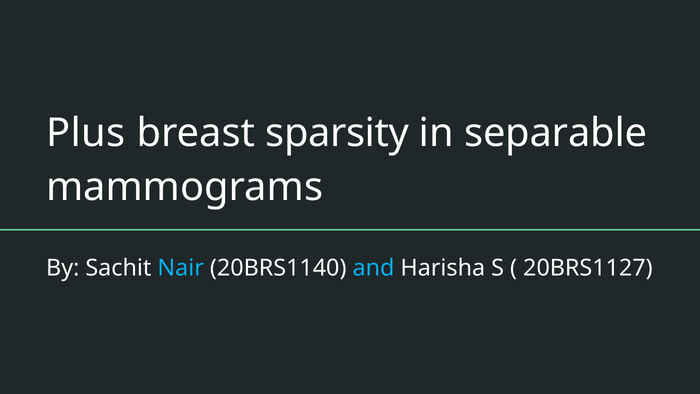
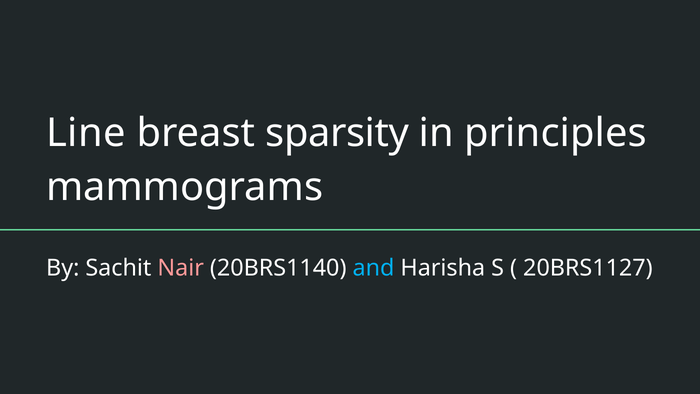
Plus: Plus -> Line
separable: separable -> principles
Nair colour: light blue -> pink
